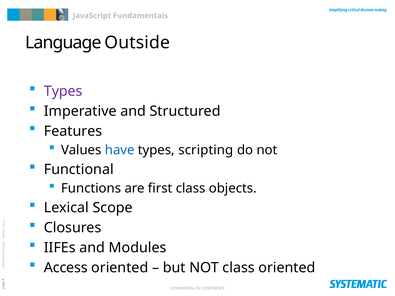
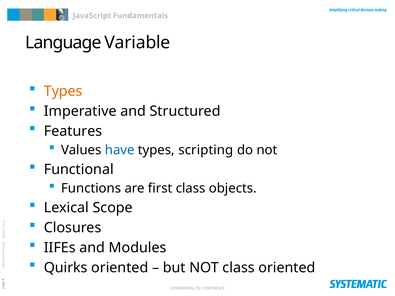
Outside: Outside -> Variable
Types at (63, 91) colour: purple -> orange
Access: Access -> Quirks
